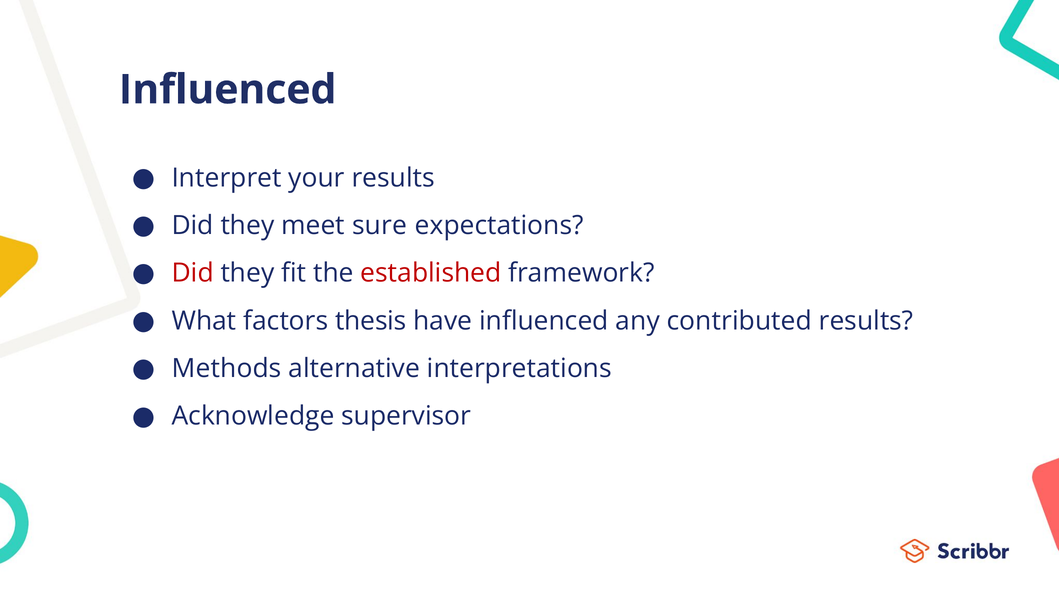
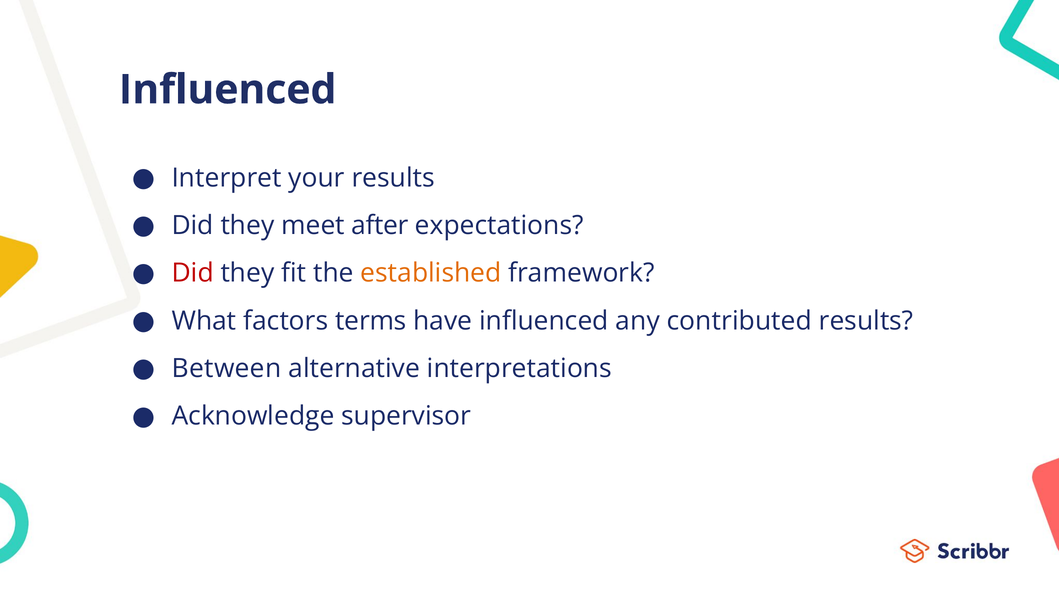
sure: sure -> after
established colour: red -> orange
thesis: thesis -> terms
Methods: Methods -> Between
